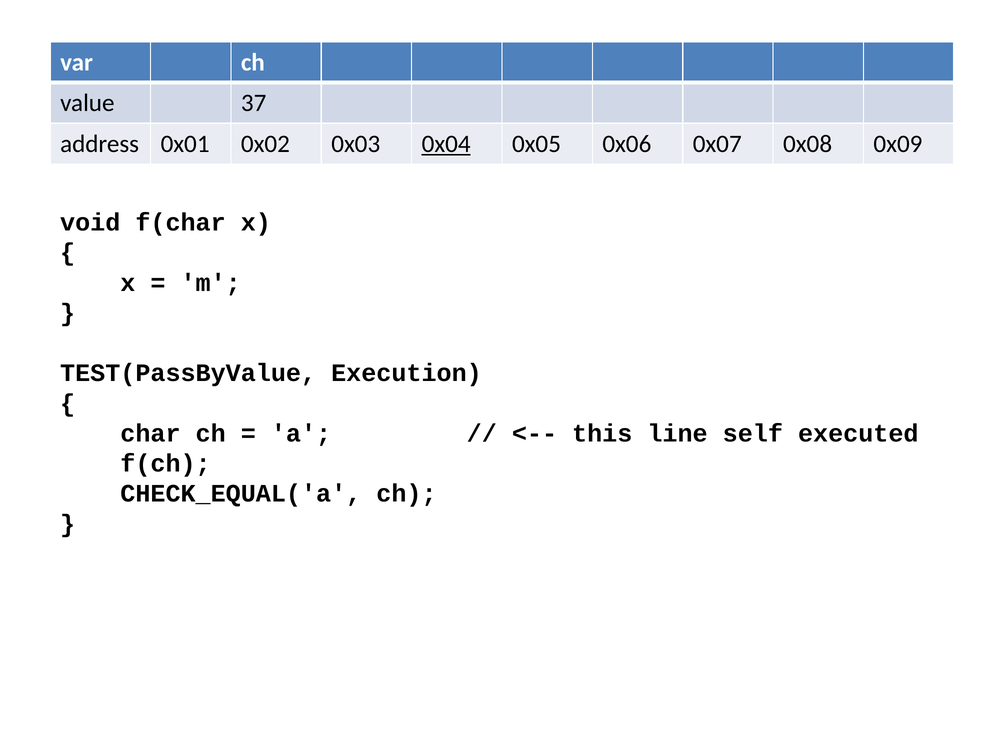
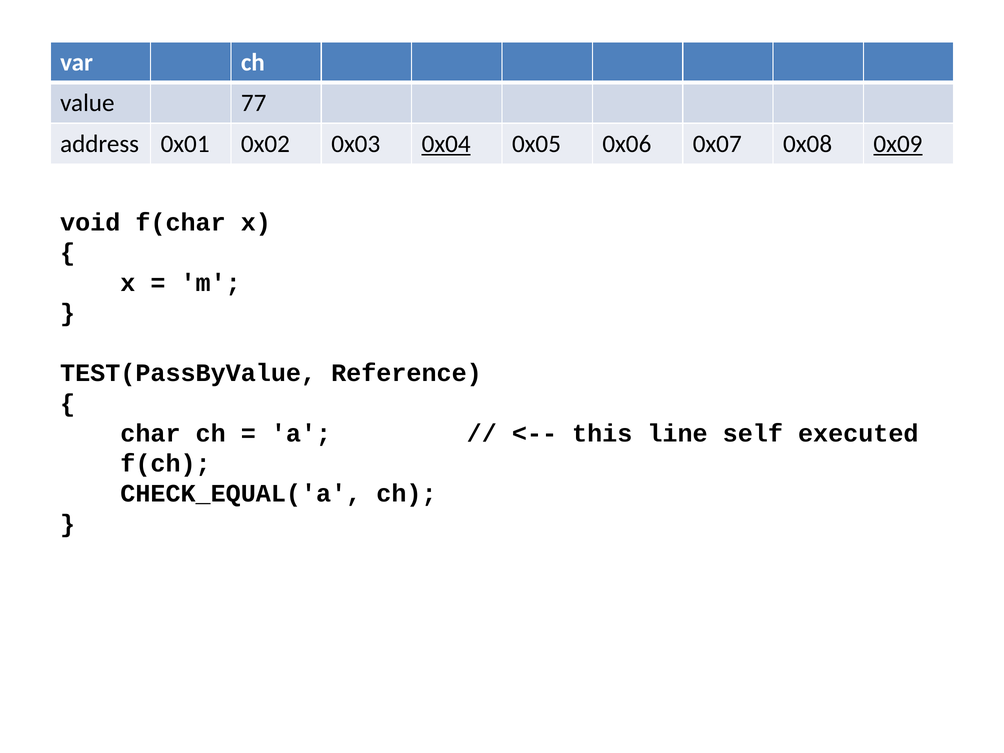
37: 37 -> 77
0x09 underline: none -> present
Execution: Execution -> Reference
